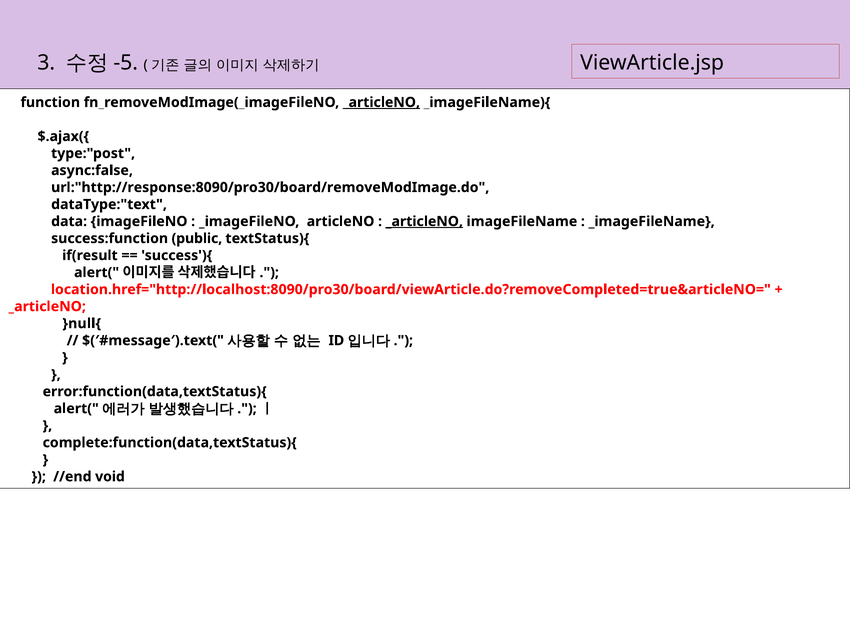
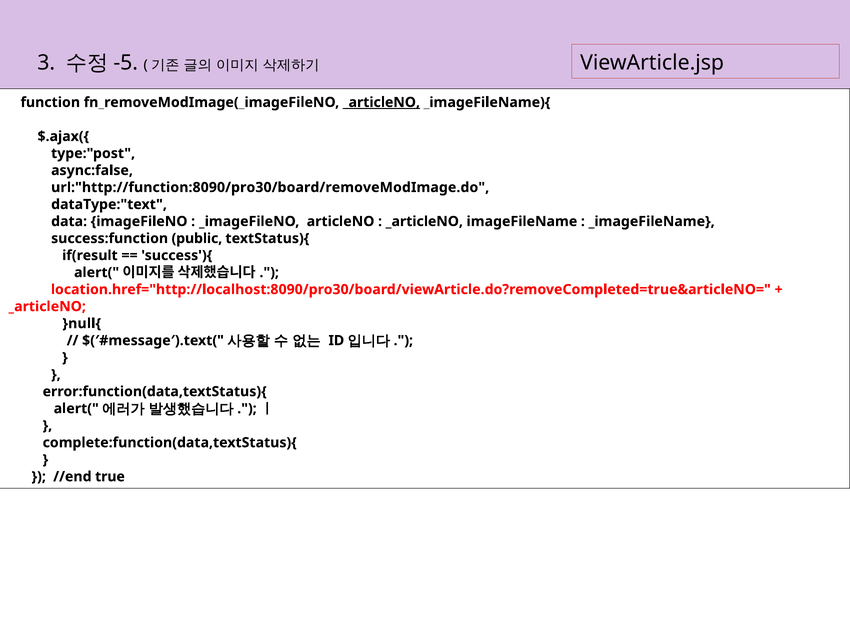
url:"http://response:8090/pro30/board/removeModImage.do: url:"http://response:8090/pro30/board/removeModImage.do -> url:"http://function:8090/pro30/board/removeModImage.do
_articleNO at (424, 221) underline: present -> none
void: void -> true
